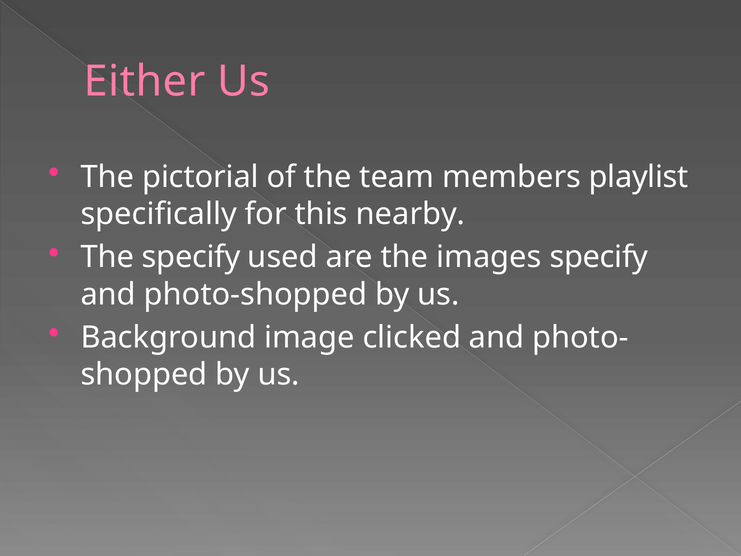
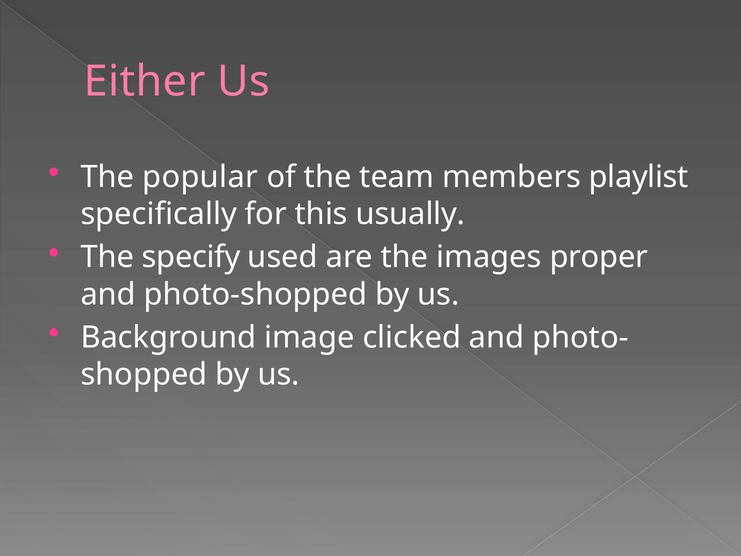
pictorial: pictorial -> popular
nearby: nearby -> usually
images specify: specify -> proper
